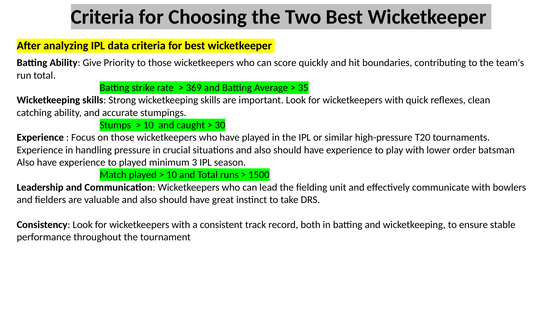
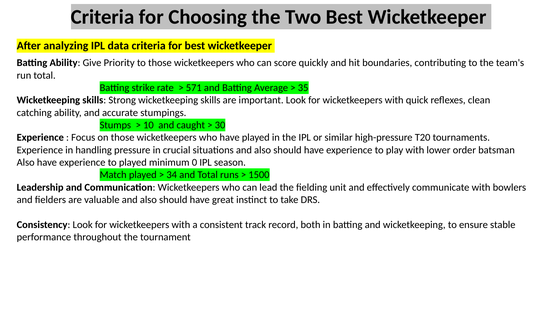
369: 369 -> 571
3: 3 -> 0
10 at (172, 175): 10 -> 34
